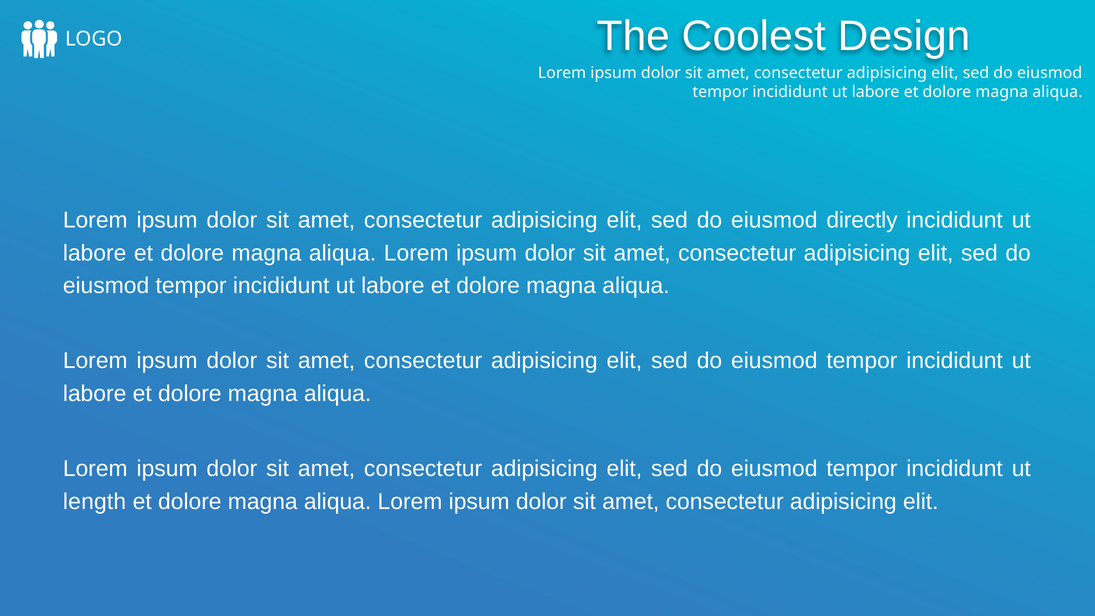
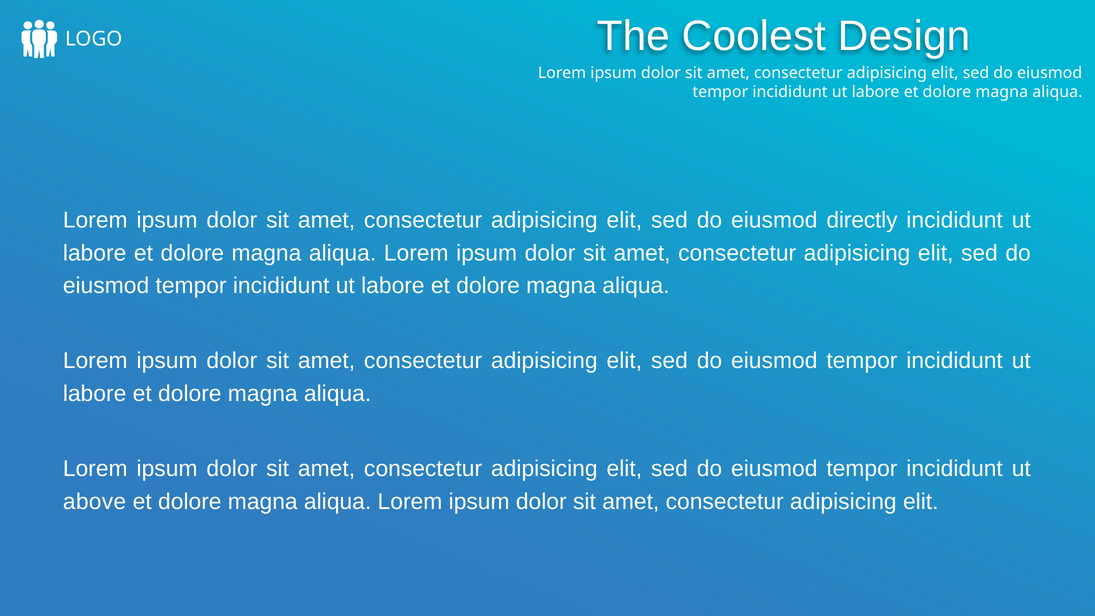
length: length -> above
